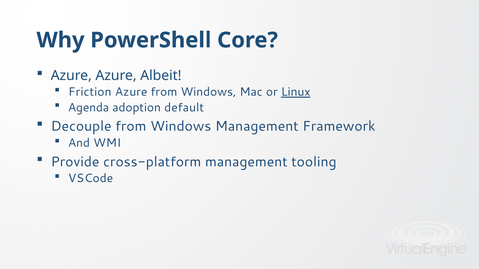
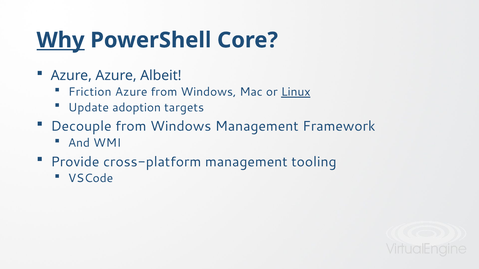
Why underline: none -> present
Agenda: Agenda -> Update
default: default -> targets
